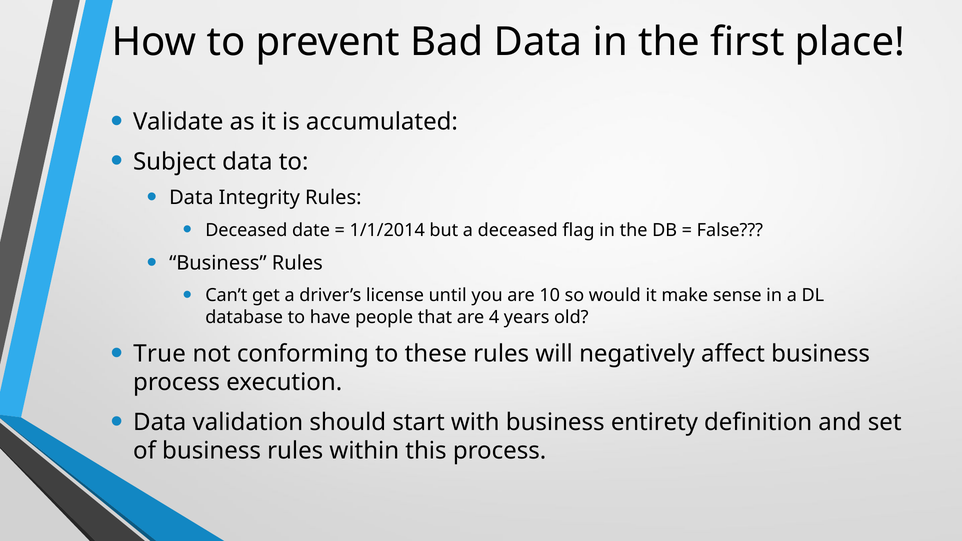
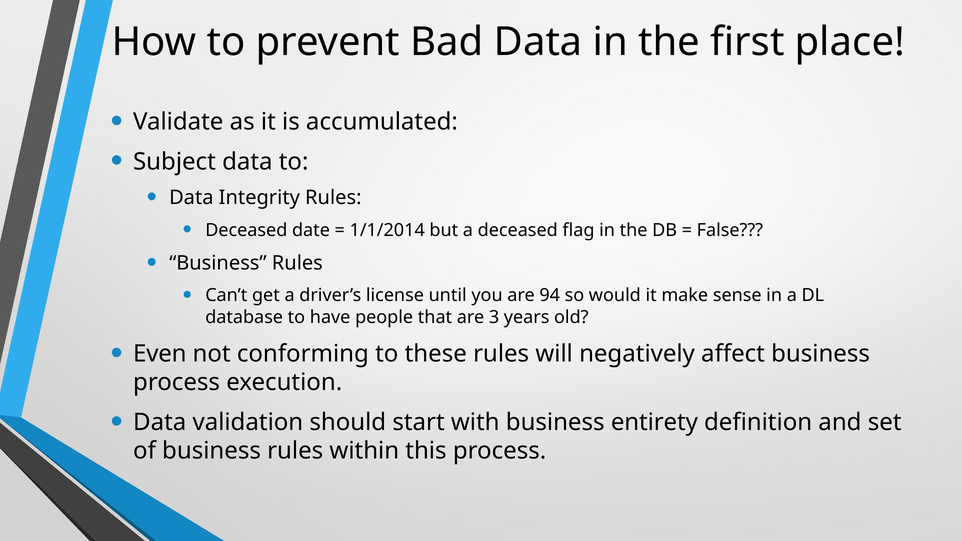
10: 10 -> 94
4: 4 -> 3
True: True -> Even
